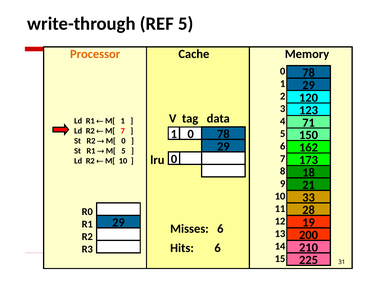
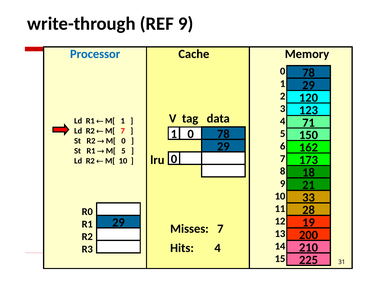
REF 5: 5 -> 9
Processor colour: orange -> blue
Misses 6: 6 -> 7
Hits 6: 6 -> 4
